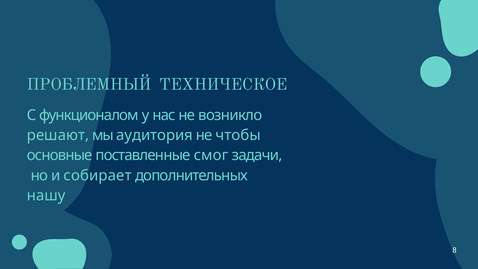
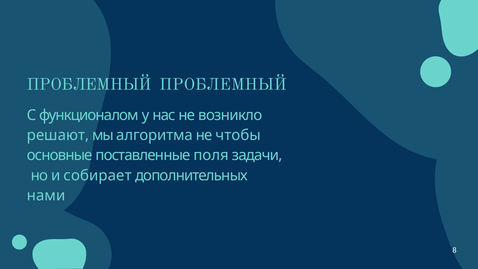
ПРОБЛЕМНЫЙ ТЕХНИЧЕСКОЕ: ТЕХНИЧЕСКОЕ -> ПРОБЛЕМНЫЙ
аудитория: аудитория -> алгоритма
смог: смог -> поля
нашу: нашу -> нами
